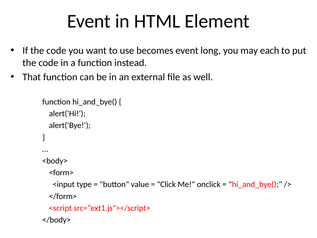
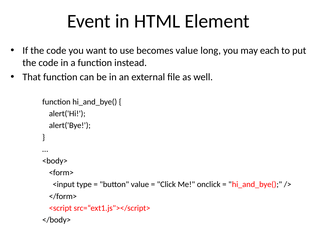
becomes event: event -> value
